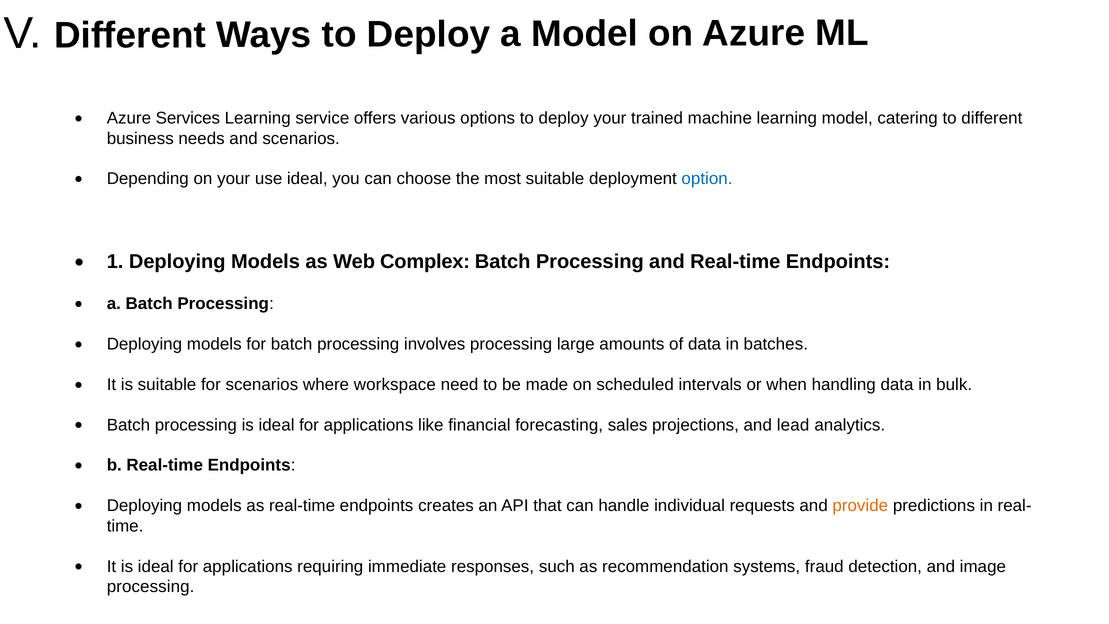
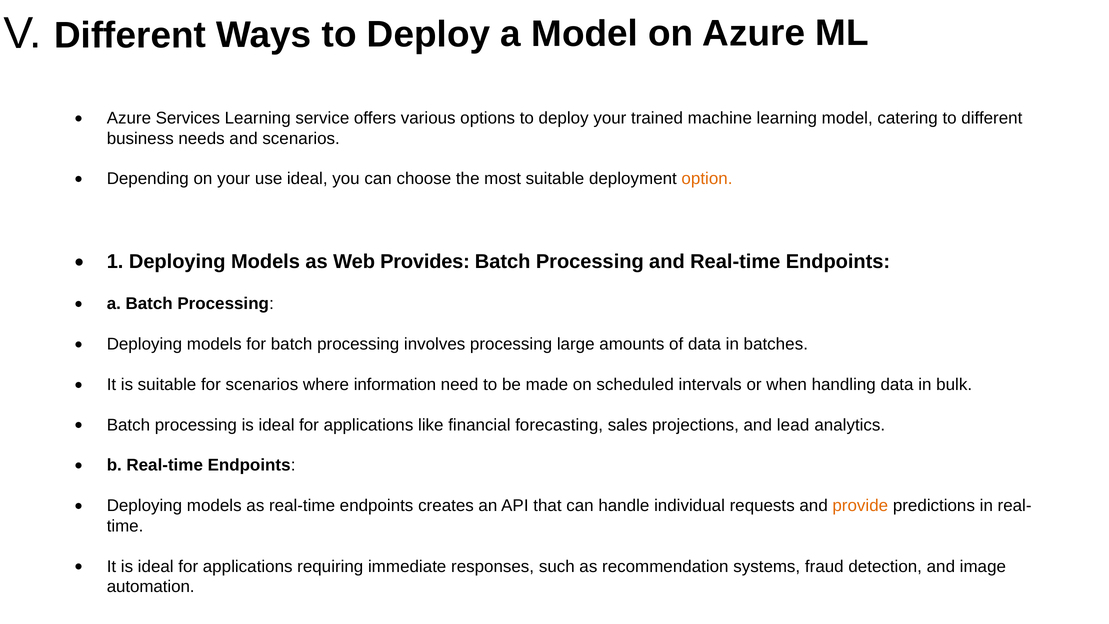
option colour: blue -> orange
Complex: Complex -> Provides
workspace: workspace -> information
processing at (151, 587): processing -> automation
